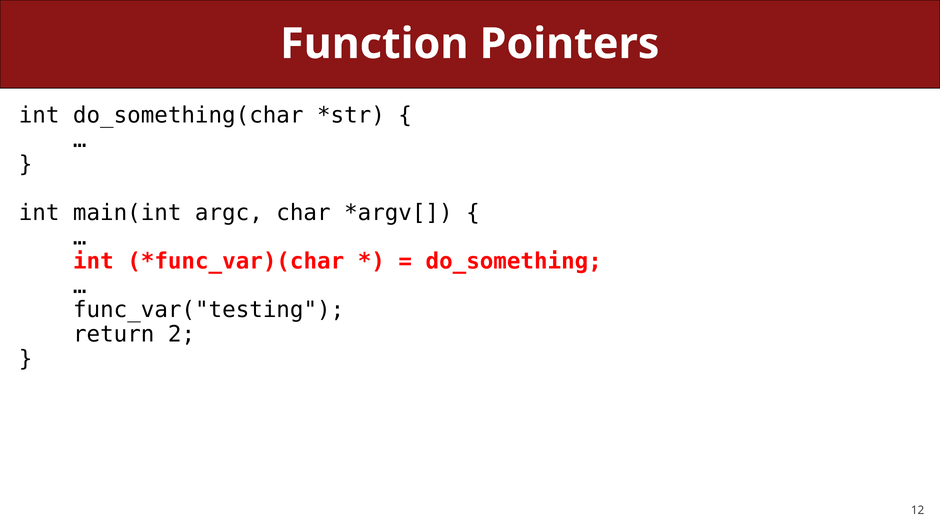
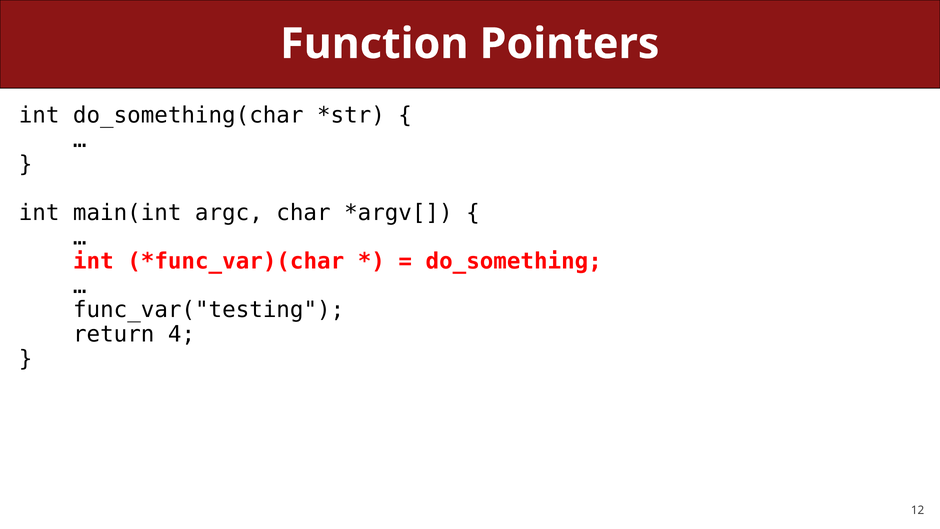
2: 2 -> 4
